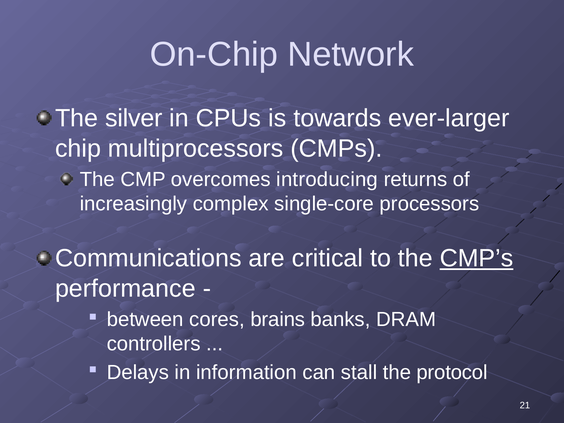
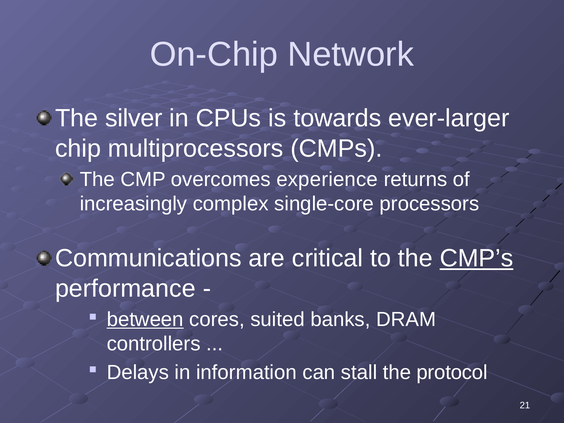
introducing: introducing -> experience
between underline: none -> present
brains: brains -> suited
